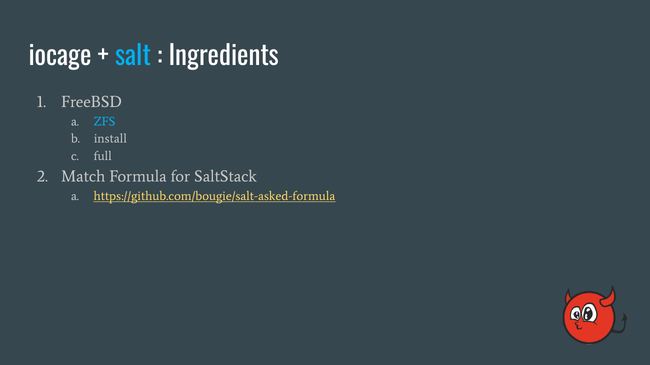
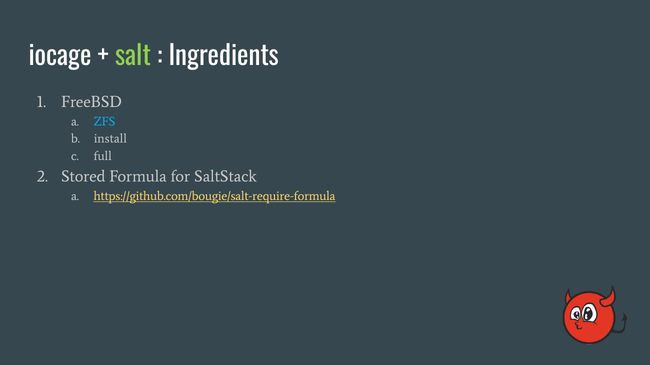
salt colour: light blue -> light green
Match: Match -> Stored
https://github.com/bougie/salt-asked-formula: https://github.com/bougie/salt-asked-formula -> https://github.com/bougie/salt-require-formula
